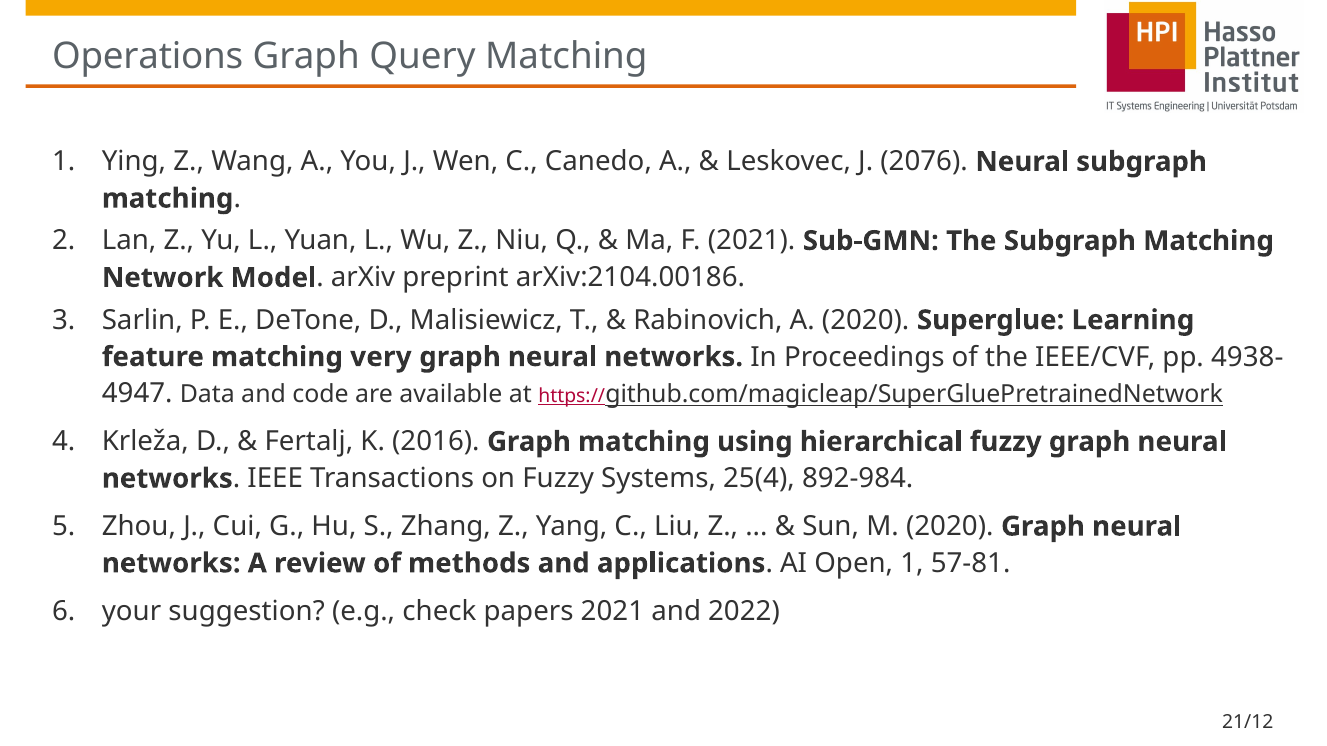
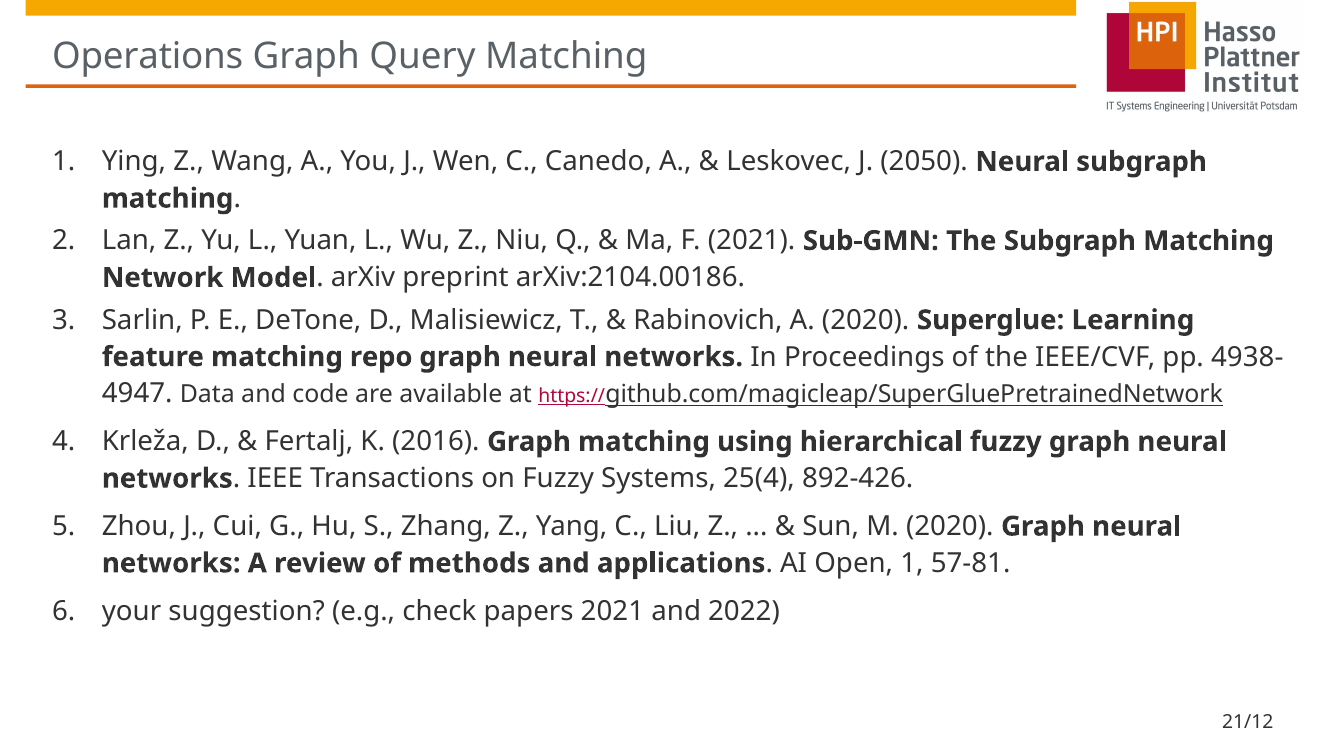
2076: 2076 -> 2050
very: very -> repo
892-984: 892-984 -> 892-426
